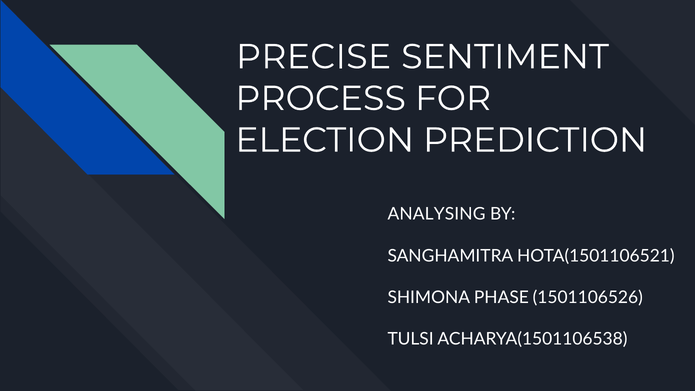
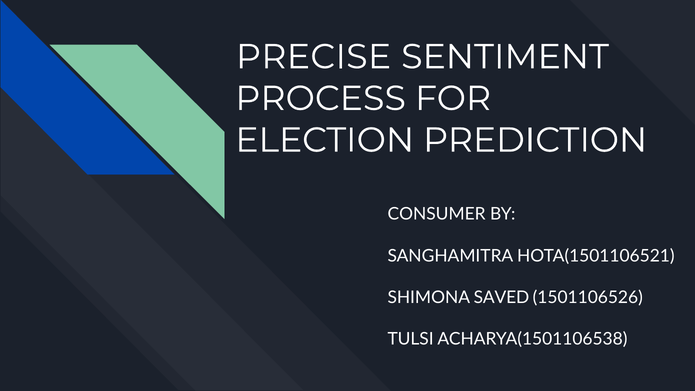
ANALYSING: ANALYSING -> CONSUMER
PHASE: PHASE -> SAVED
